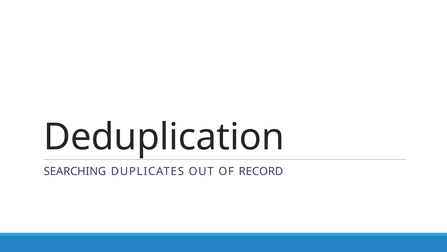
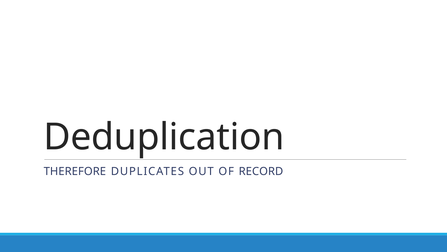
SEARCHING: SEARCHING -> THEREFORE
